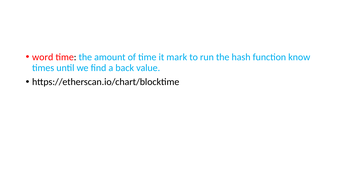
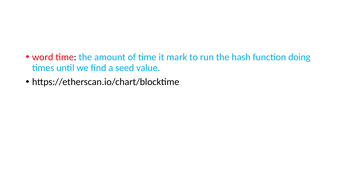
know: know -> doing
back: back -> seed
